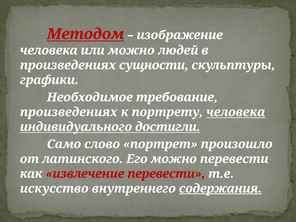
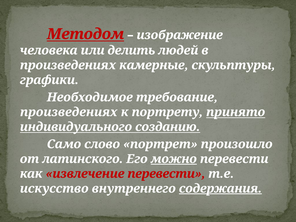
или можно: можно -> делить
сущности: сущности -> камерные
портрету человека: человека -> принято
достигли: достигли -> созданию
можно at (174, 159) underline: none -> present
